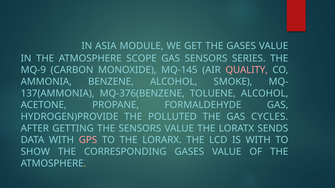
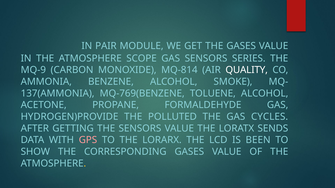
ASIA: ASIA -> PAIR
MQ-145: MQ-145 -> MQ-814
QUALITY colour: pink -> white
MQ-376(BENZENE: MQ-376(BENZENE -> MQ-769(BENZENE
IS WITH: WITH -> BEEN
